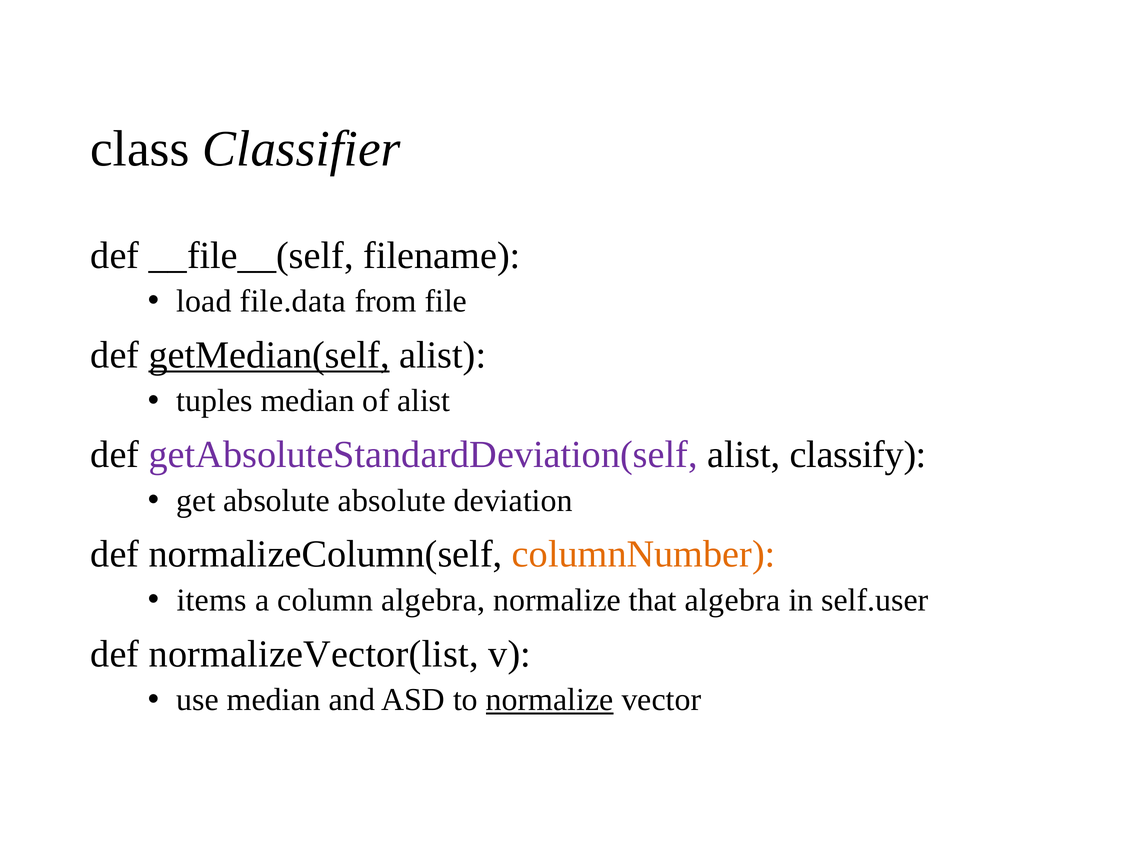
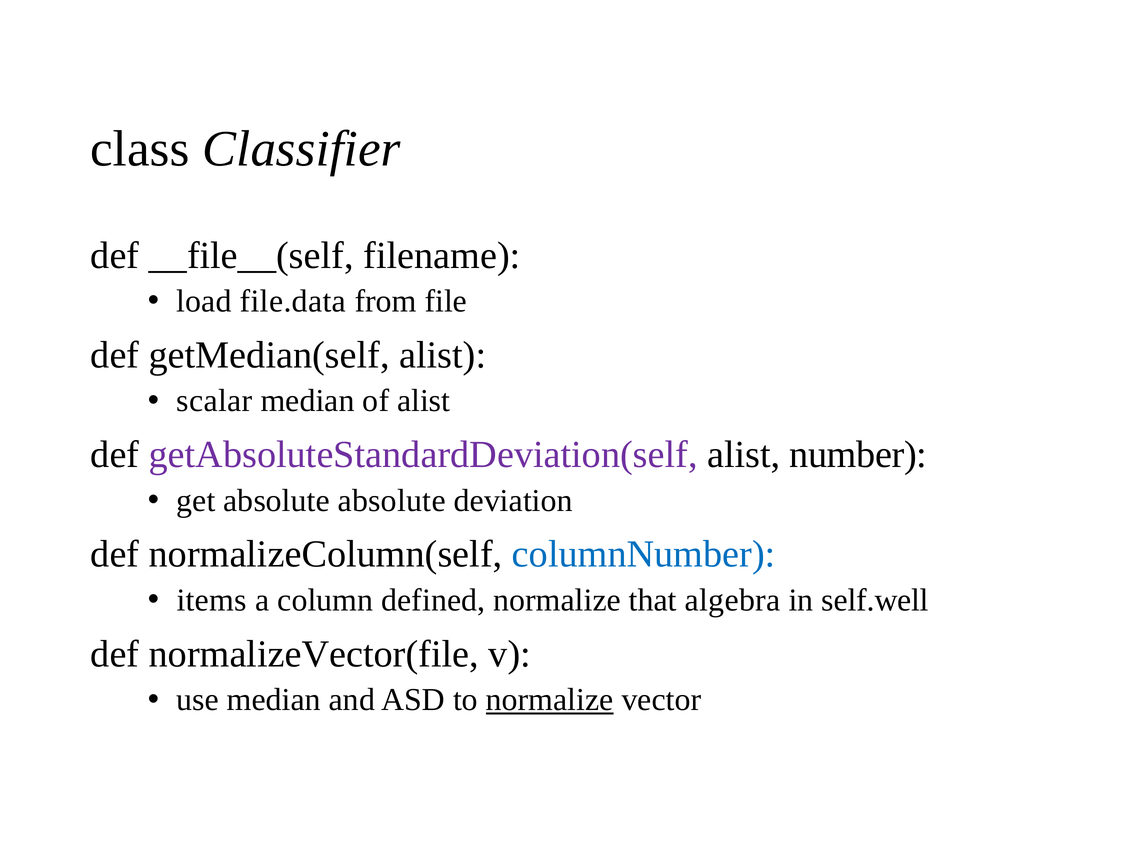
getMedian(self underline: present -> none
tuples: tuples -> scalar
classify: classify -> number
columnNumber colour: orange -> blue
column algebra: algebra -> defined
self.user: self.user -> self.well
normalizeVector(list: normalizeVector(list -> normalizeVector(file
